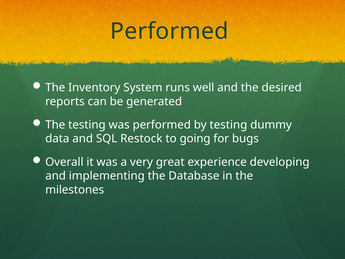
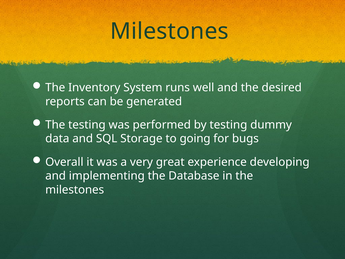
Performed at (169, 31): Performed -> Milestones
Restock: Restock -> Storage
